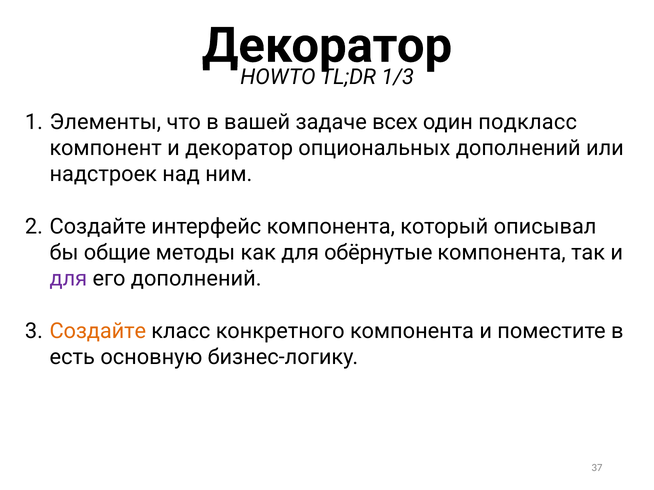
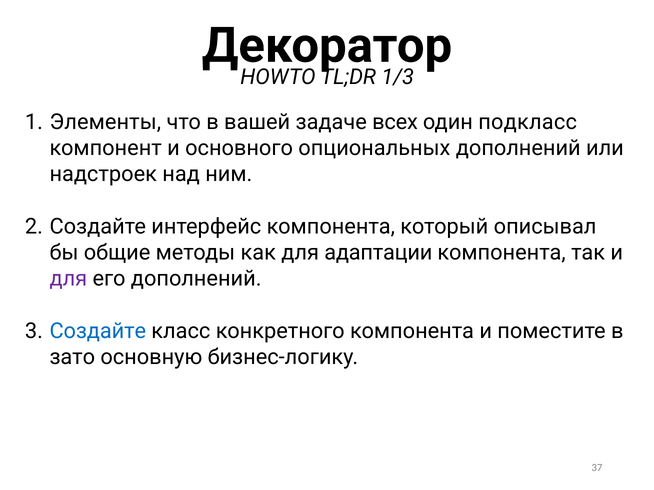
и декоратор: декоратор -> основного
обёрнутые: обёрнутые -> адаптации
Создайте at (98, 331) colour: orange -> blue
есть: есть -> зато
